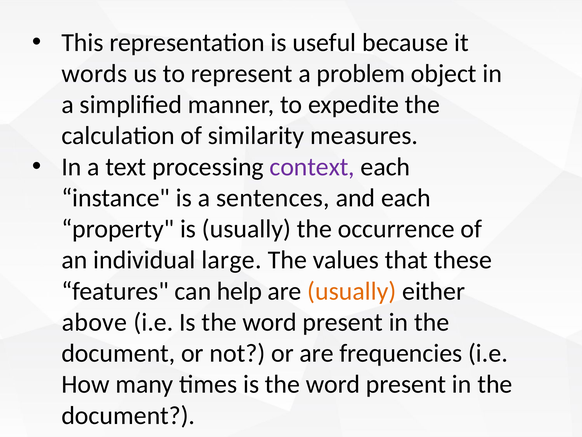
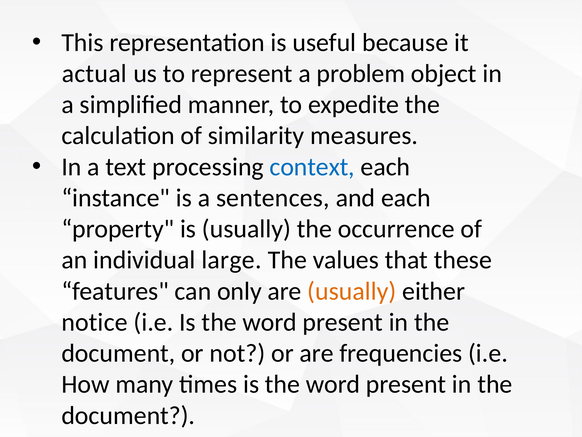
words: words -> actual
context colour: purple -> blue
help: help -> only
above: above -> notice
